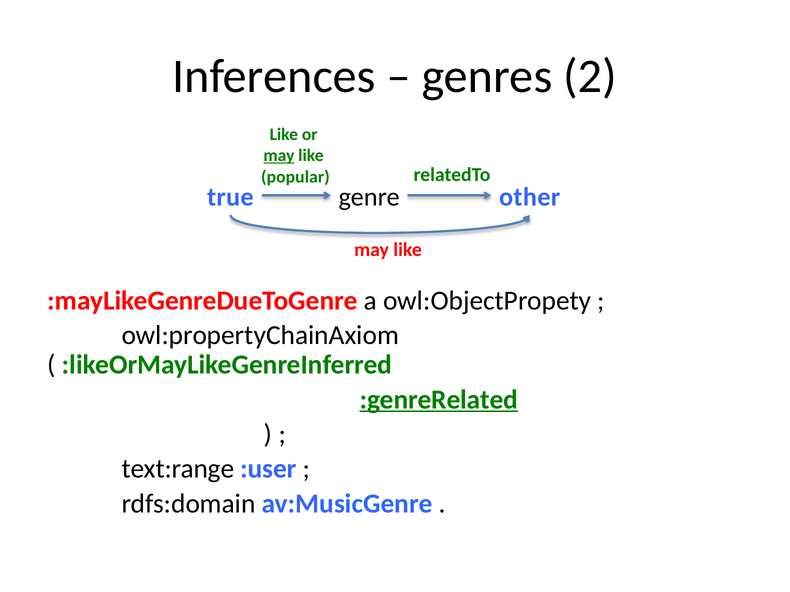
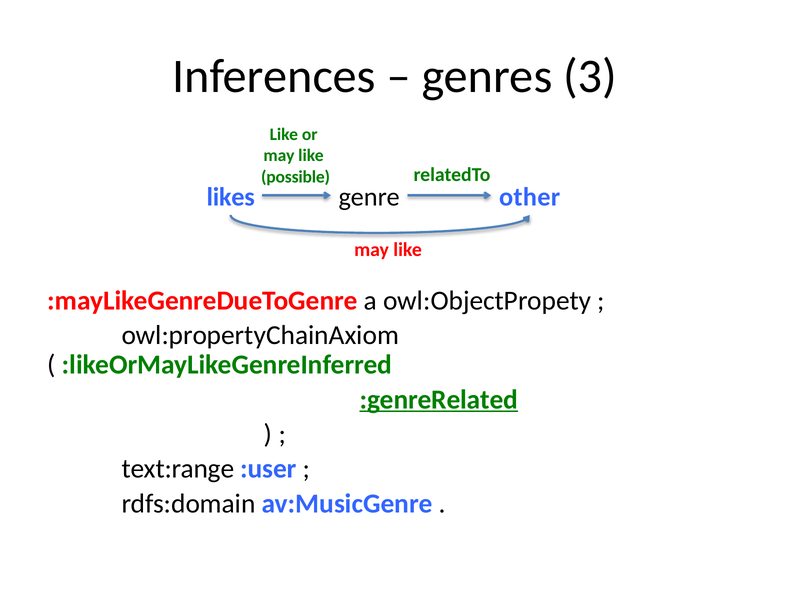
2: 2 -> 3
may at (279, 156) underline: present -> none
popular: popular -> possible
true: true -> likes
